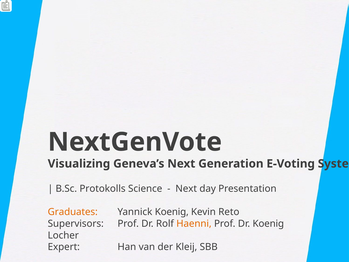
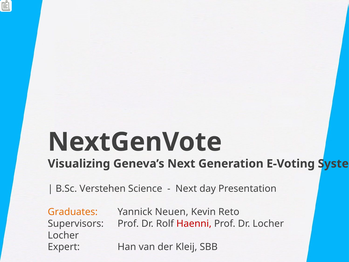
Protokolls: Protokolls -> Verstehen
Yannick Koenig: Koenig -> Neuen
Haenni colour: orange -> red
Dr Koenig: Koenig -> Locher
